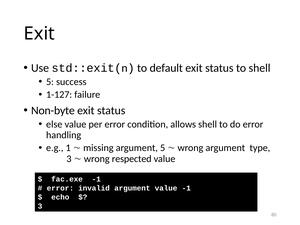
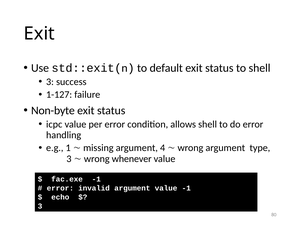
5 at (50, 82): 5 -> 3
else: else -> icpc
argument 5: 5 -> 4
respected: respected -> whenever
